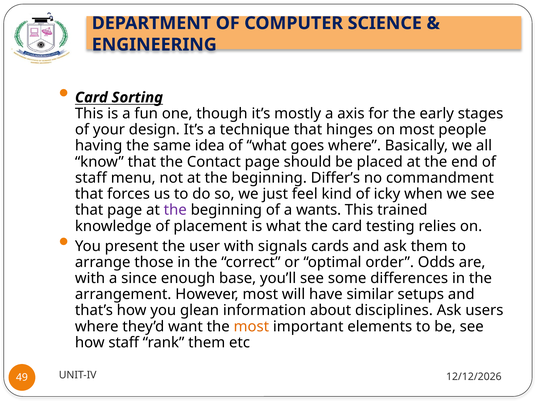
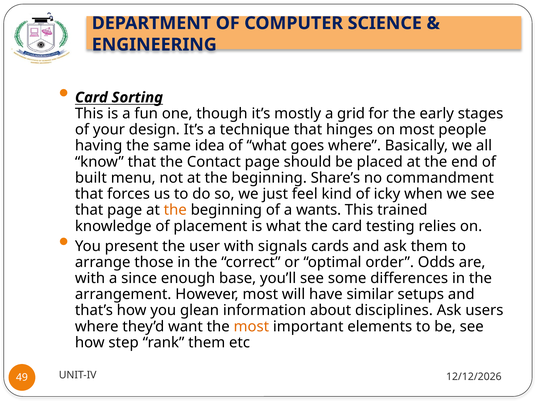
axis: axis -> grid
staff at (91, 178): staff -> built
Differ’s: Differ’s -> Share’s
the at (175, 210) colour: purple -> orange
how staff: staff -> step
